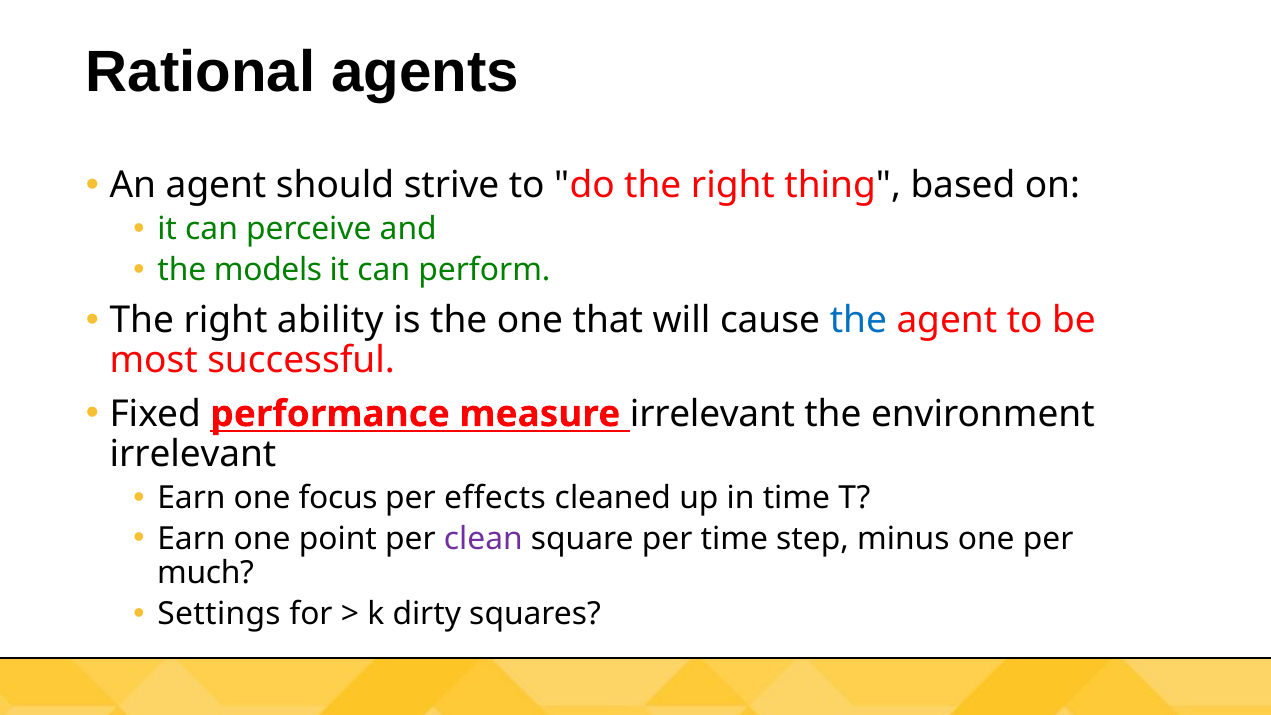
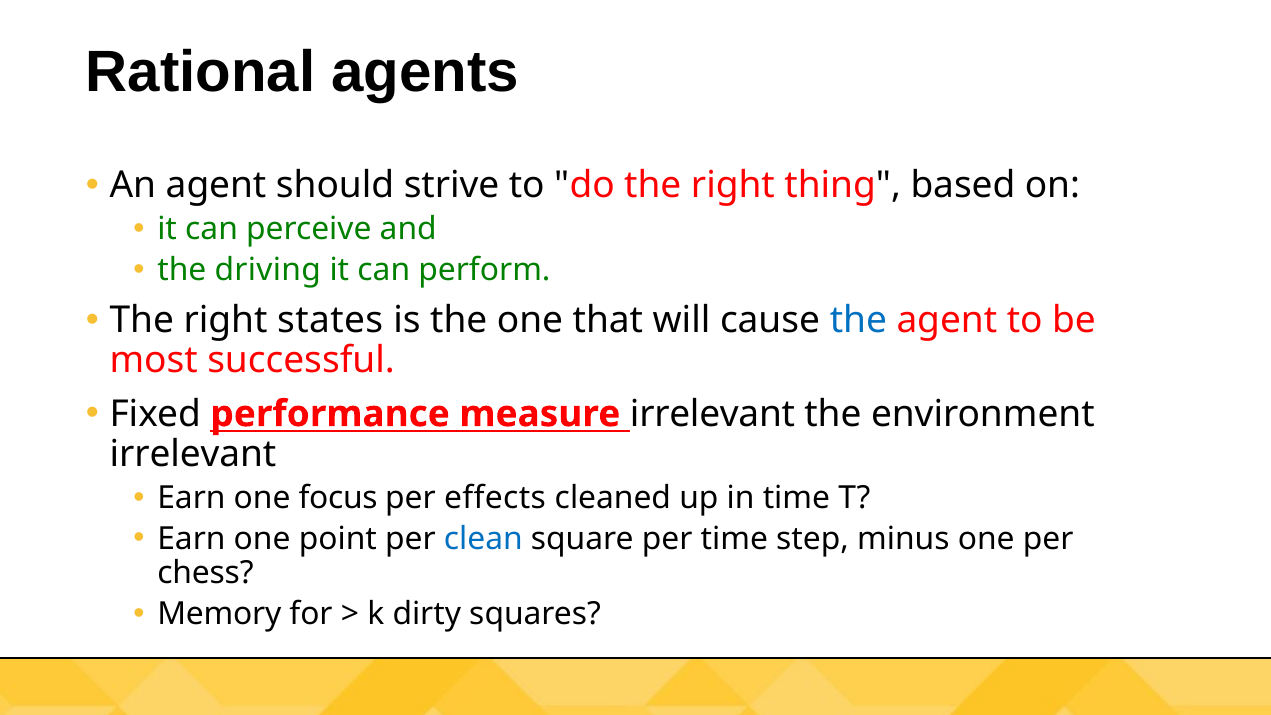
models: models -> driving
ability: ability -> states
clean colour: purple -> blue
much: much -> chess
Settings: Settings -> Memory
